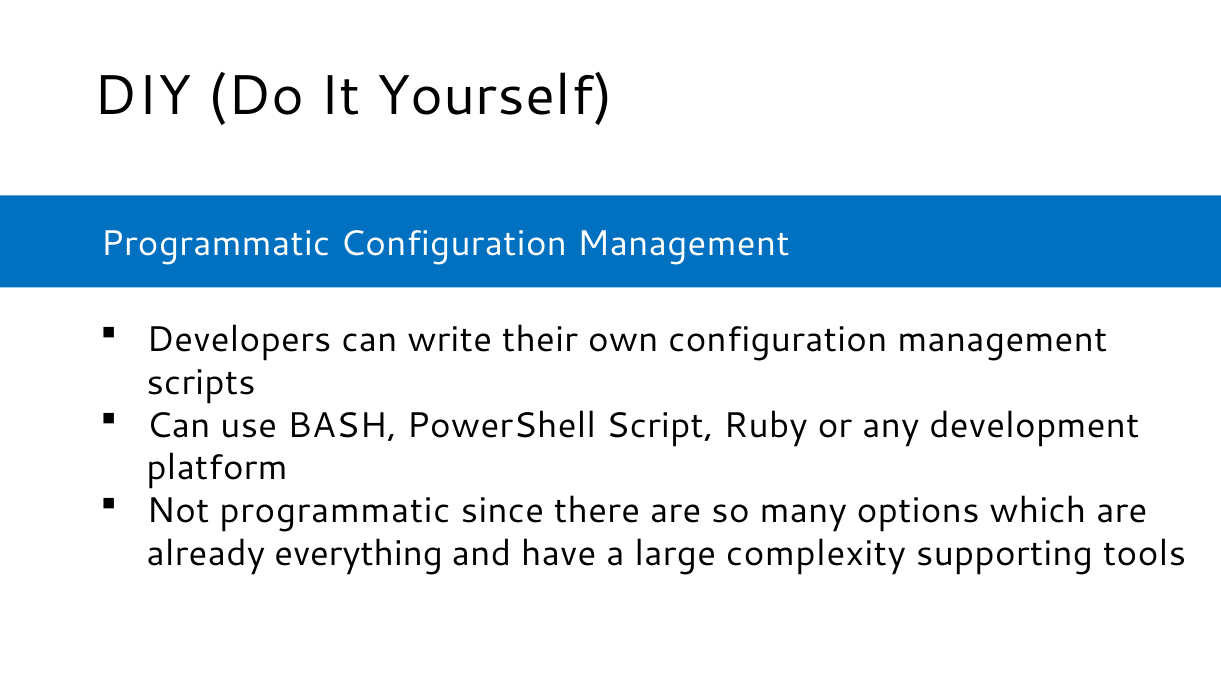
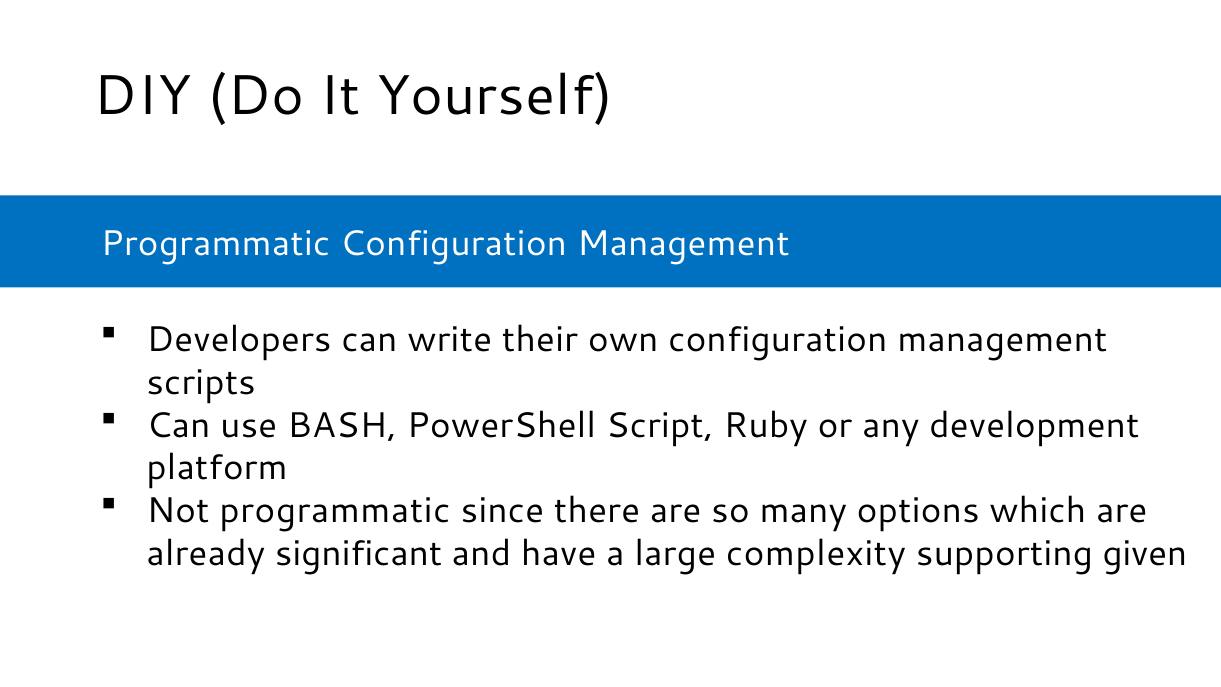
everything: everything -> significant
tools: tools -> given
